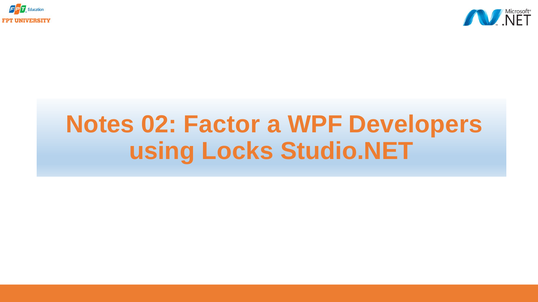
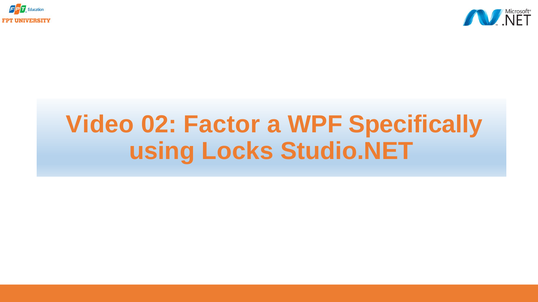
Notes: Notes -> Video
Developers: Developers -> Specifically
